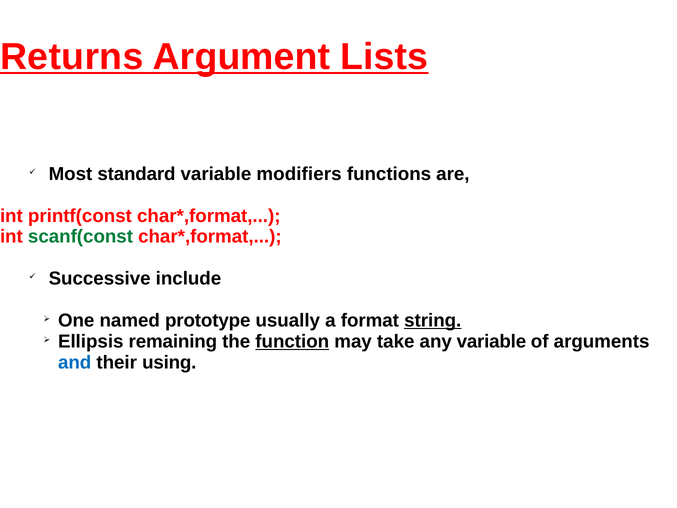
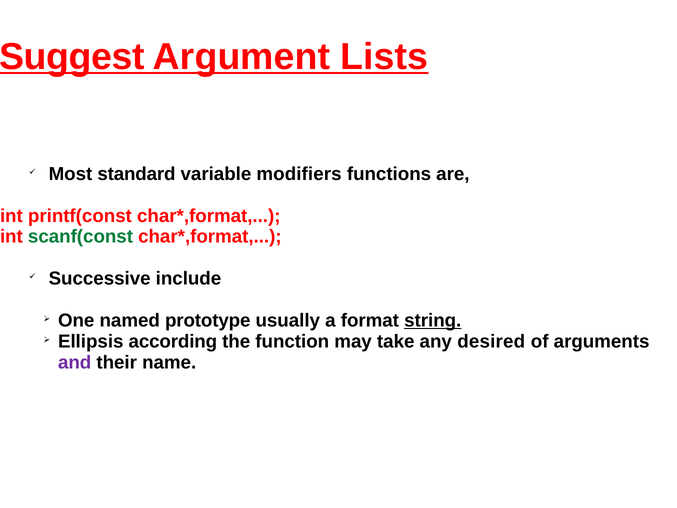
Returns: Returns -> Suggest
remaining: remaining -> according
function underline: present -> none
any variable: variable -> desired
and colour: blue -> purple
using: using -> name
